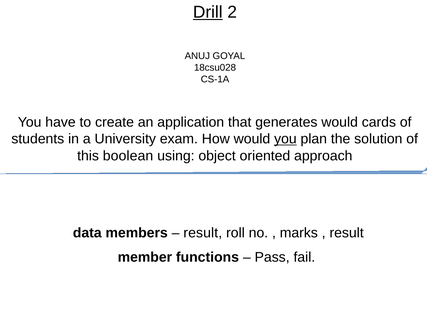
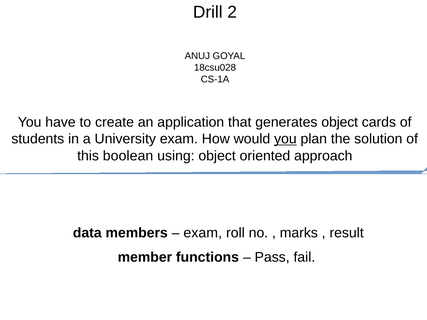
Drill underline: present -> none
generates would: would -> object
result at (203, 233): result -> exam
